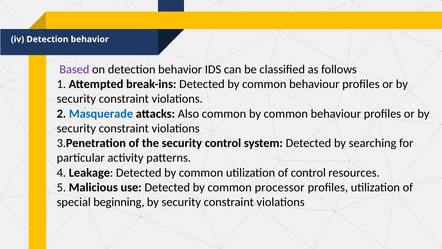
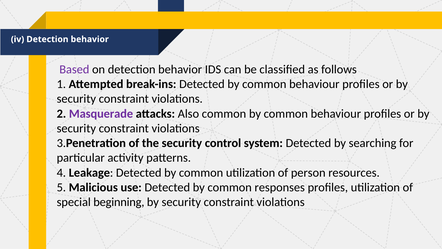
Masquerade colour: blue -> purple
of control: control -> person
processor: processor -> responses
